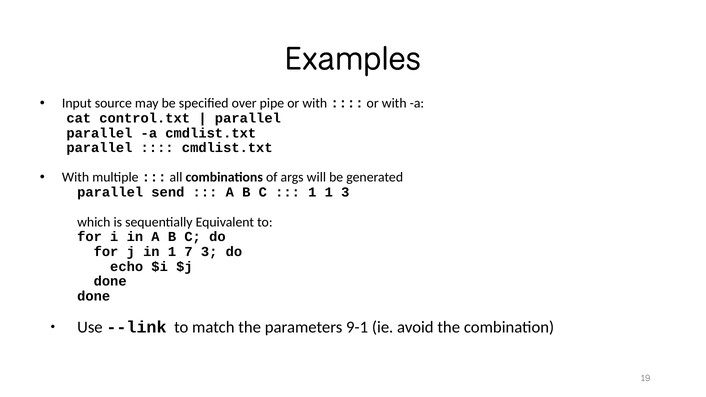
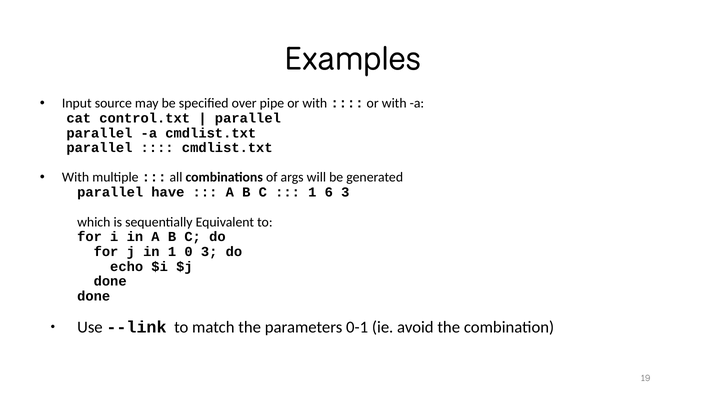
send: send -> have
1 1: 1 -> 6
7: 7 -> 0
9-1: 9-1 -> 0-1
